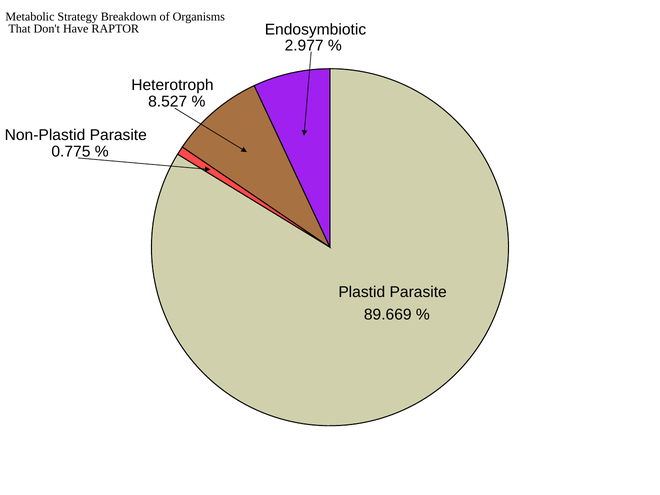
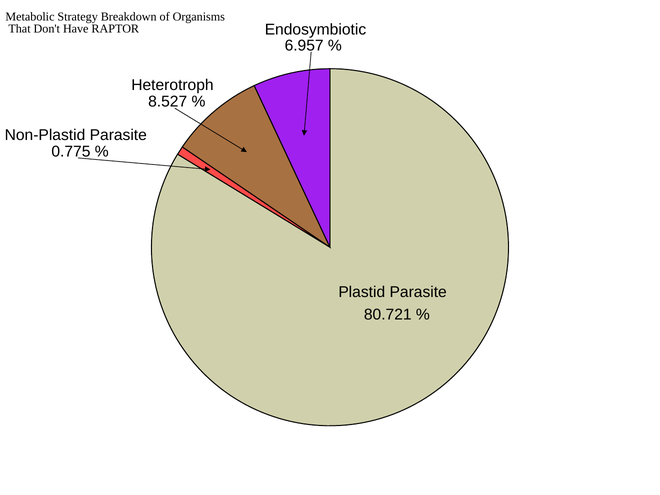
2.977: 2.977 -> 6.957
89.669: 89.669 -> 80.721
